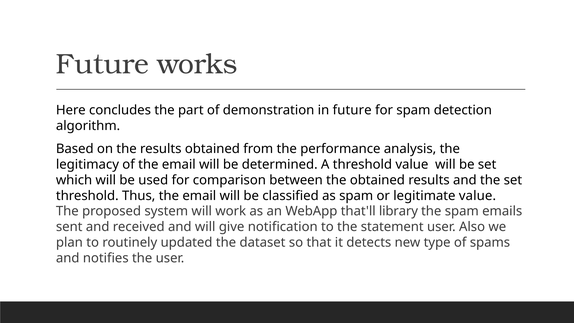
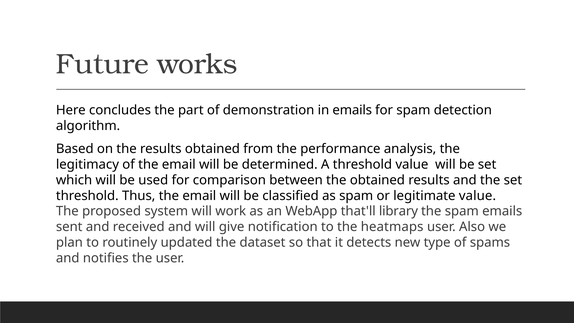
in future: future -> emails
statement: statement -> heatmaps
